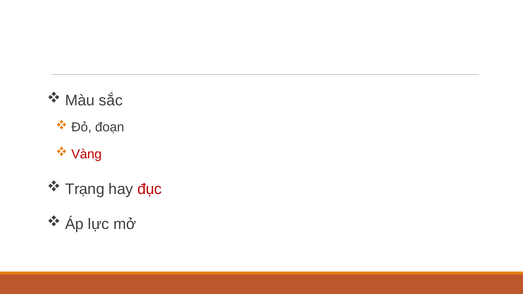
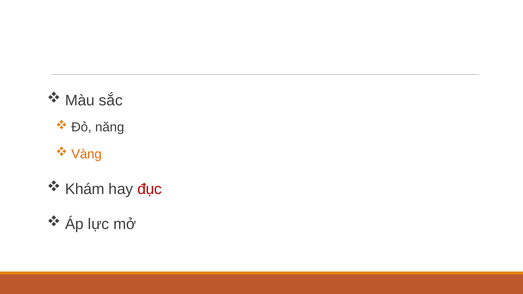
đoạn: đoạn -> năng
Vàng colour: red -> orange
Trạng: Trạng -> Khám
